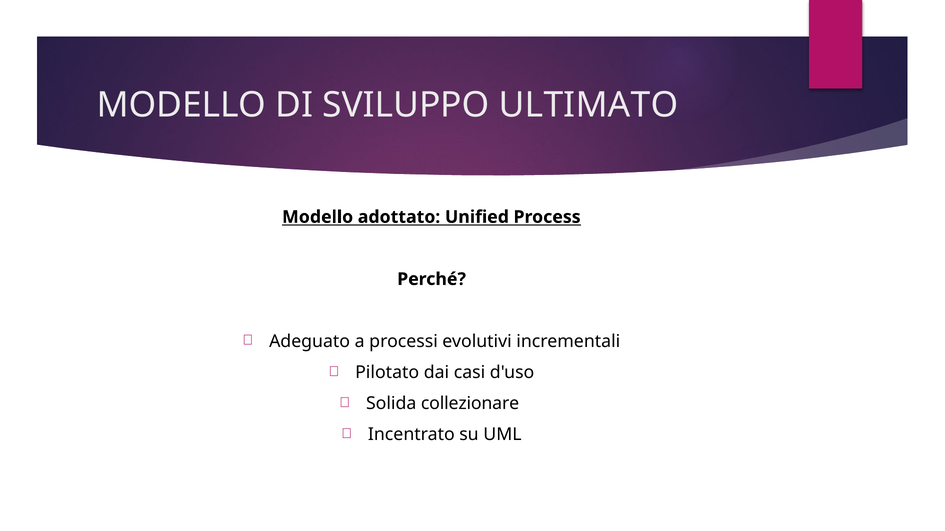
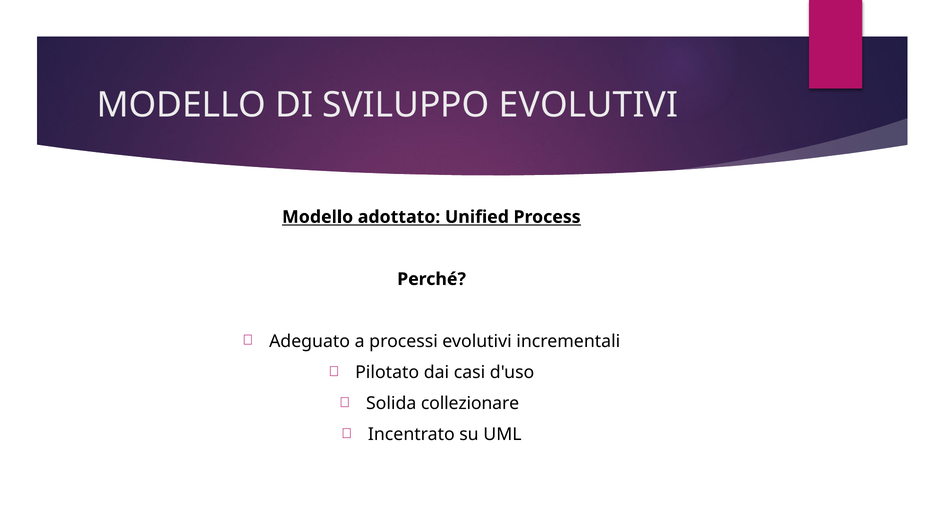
SVILUPPO ULTIMATO: ULTIMATO -> EVOLUTIVI
